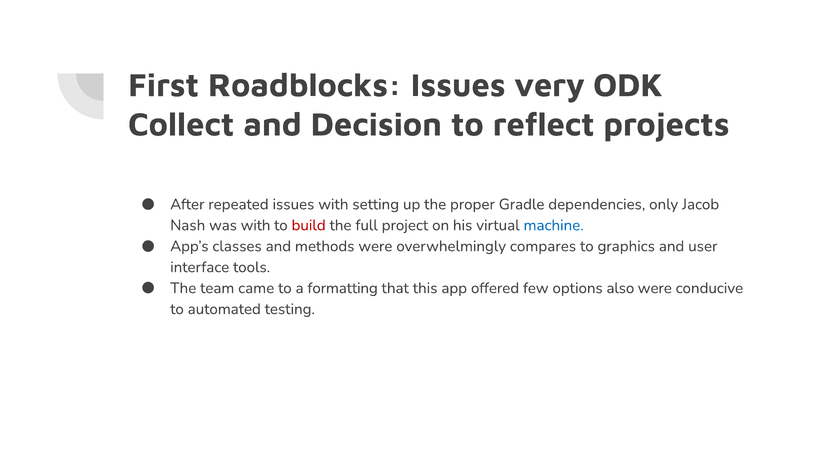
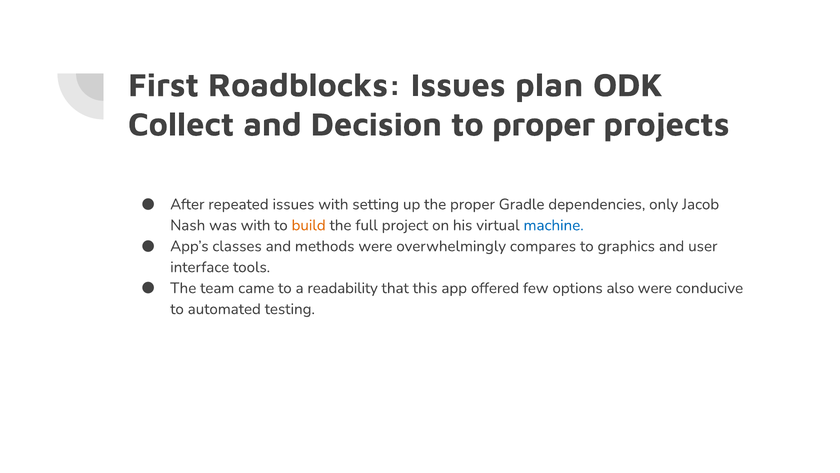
very: very -> plan
to reflect: reflect -> proper
build colour: red -> orange
formatting: formatting -> readability
